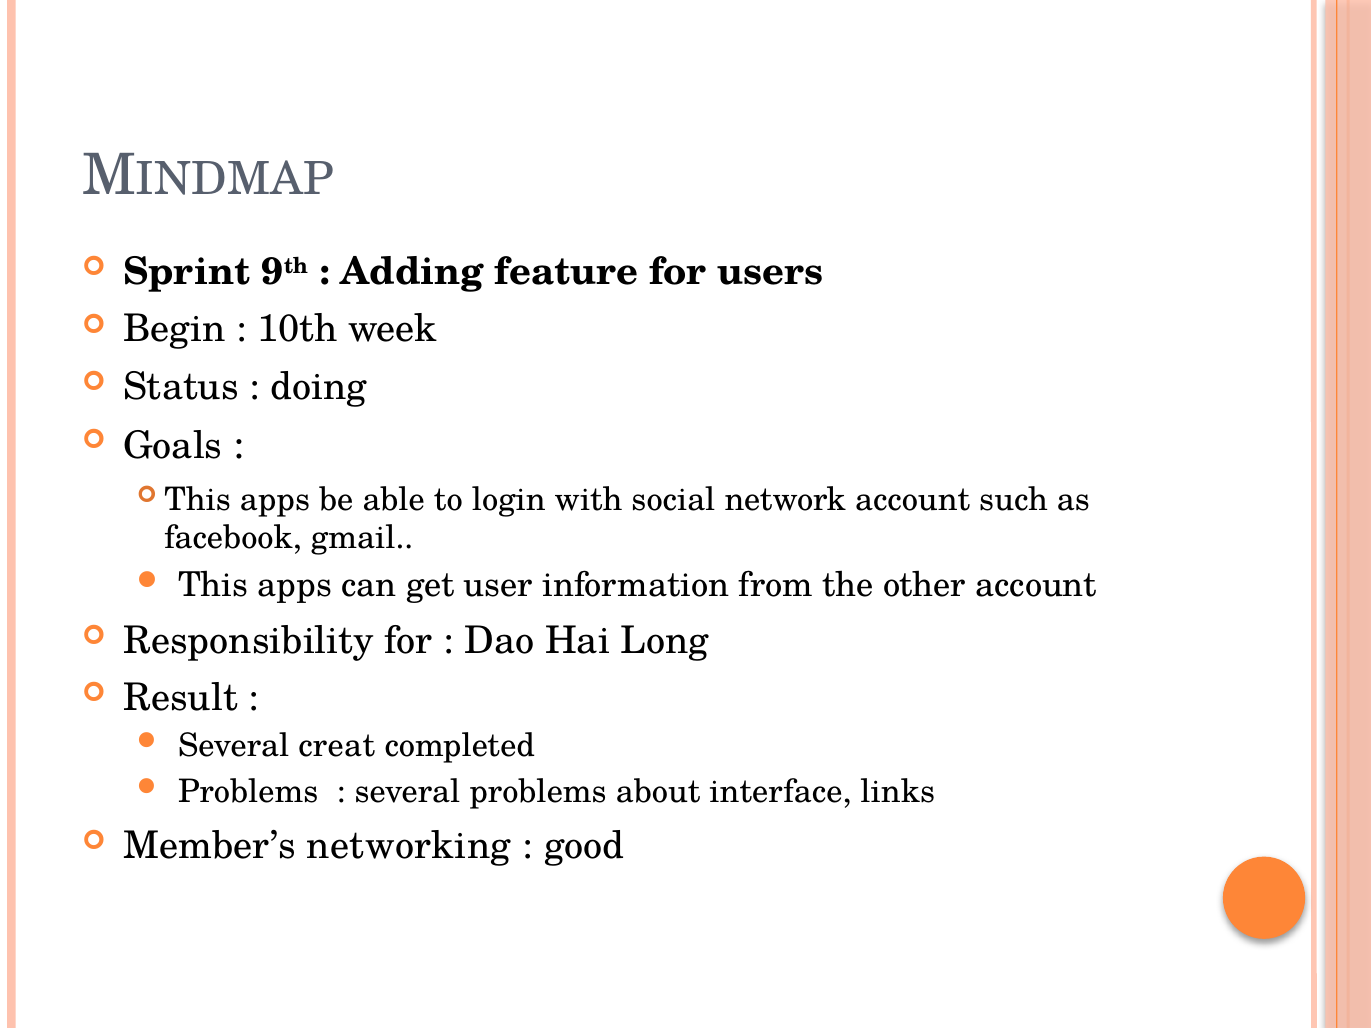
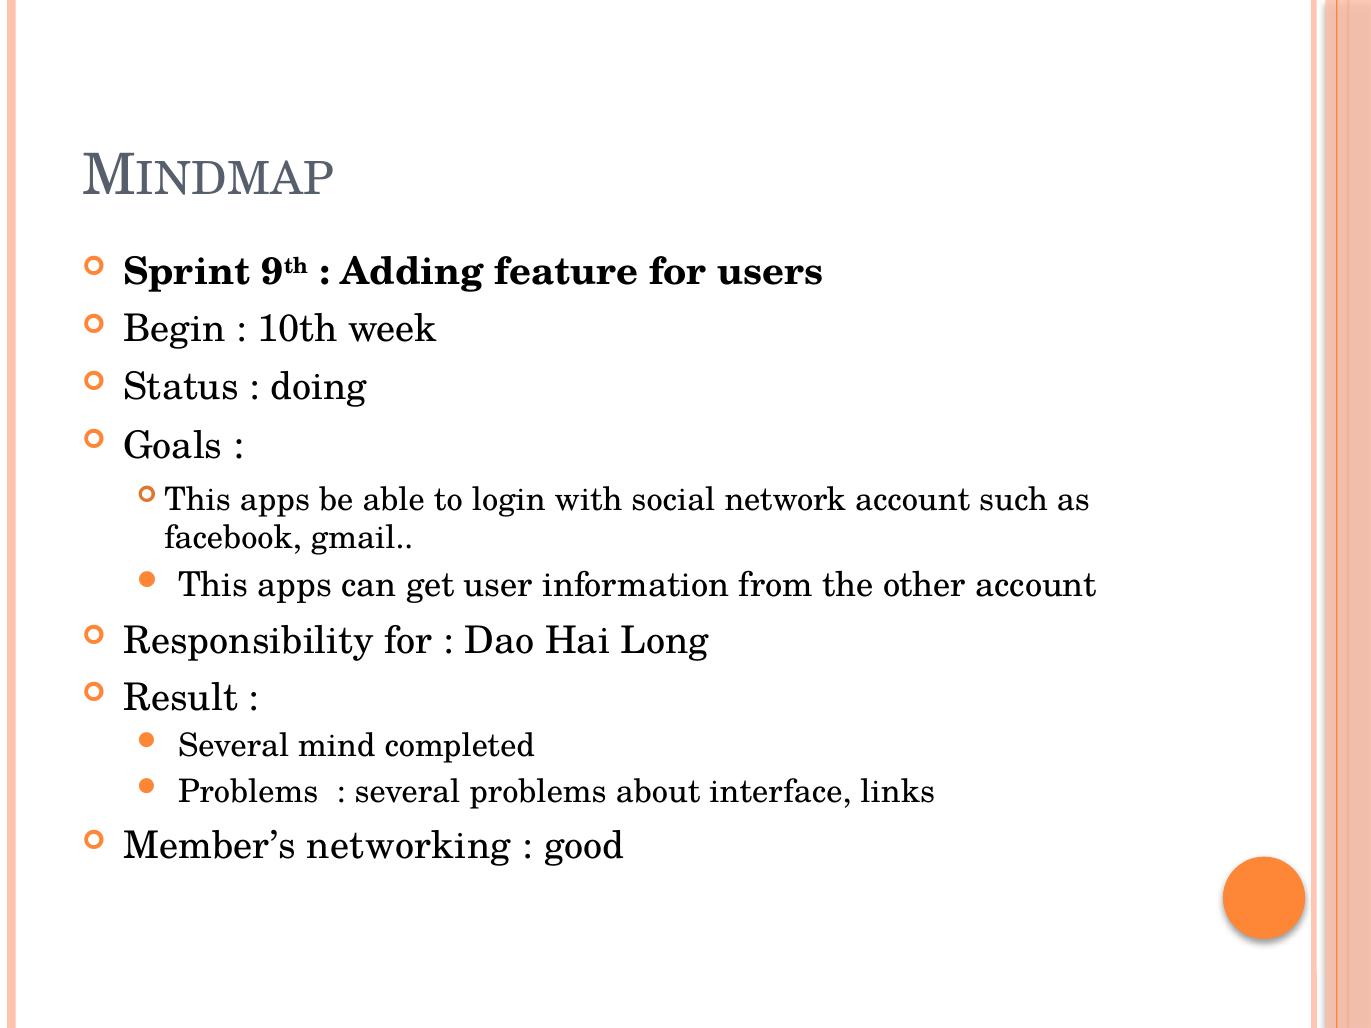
creat: creat -> mind
